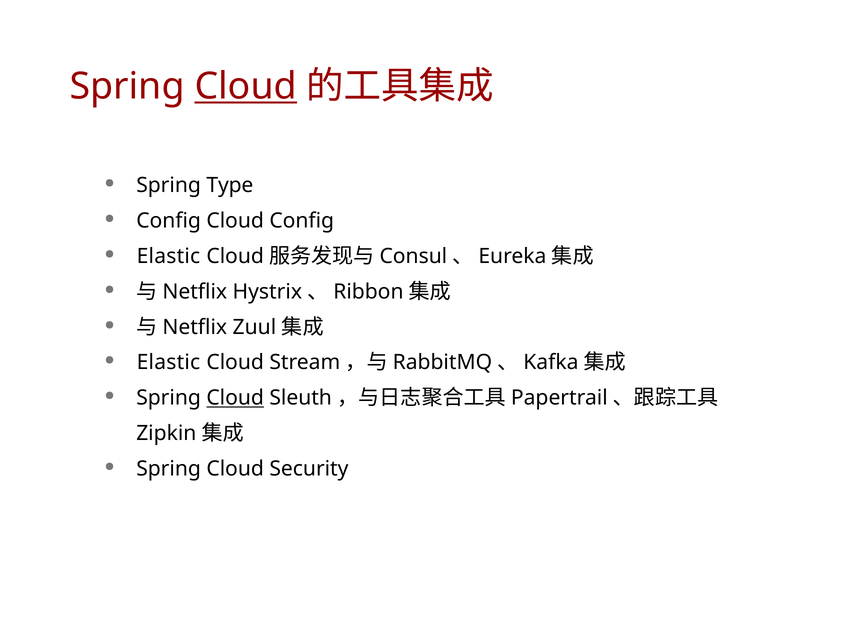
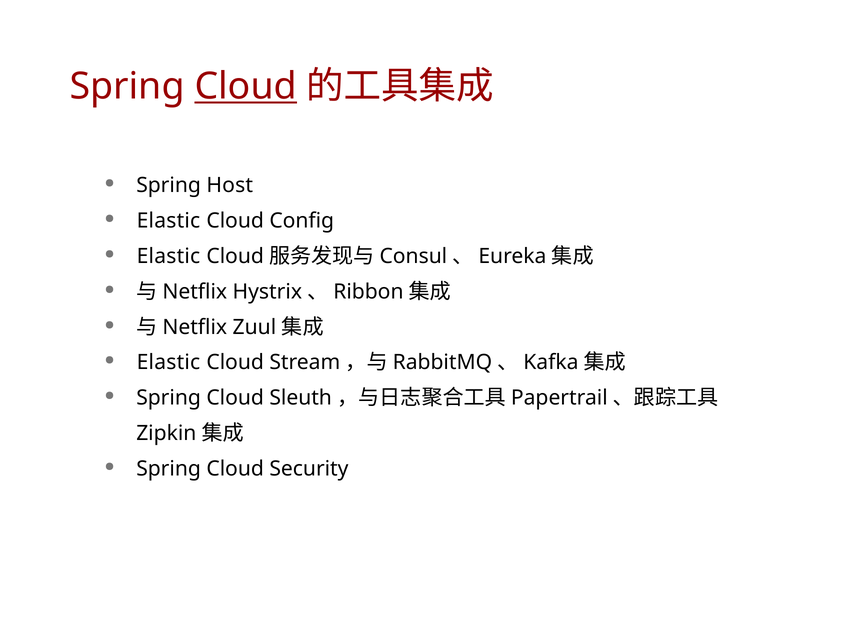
Type: Type -> Host
Config at (169, 221): Config -> Elastic
Cloud at (235, 398) underline: present -> none
